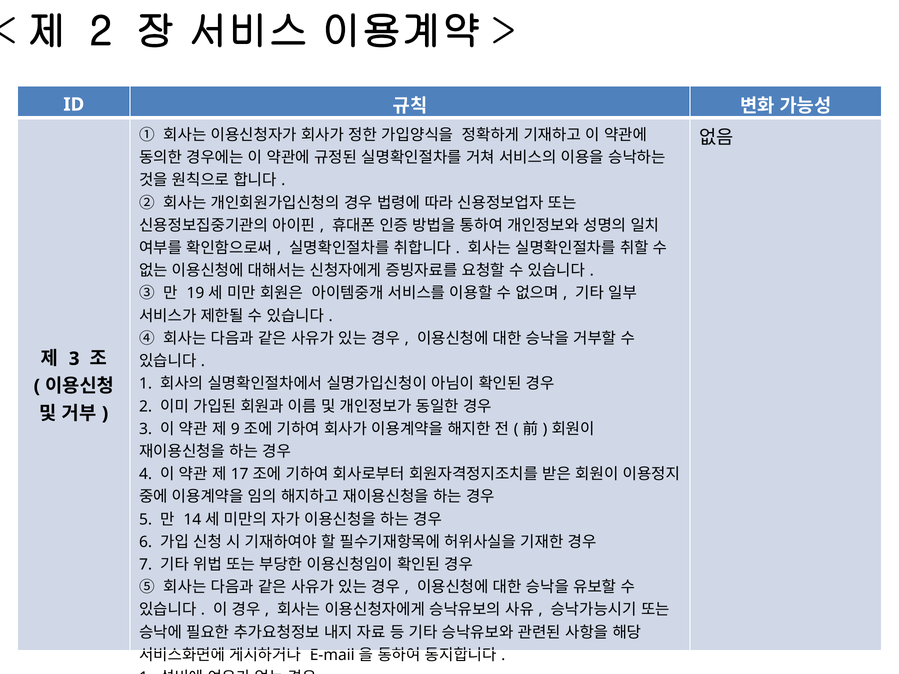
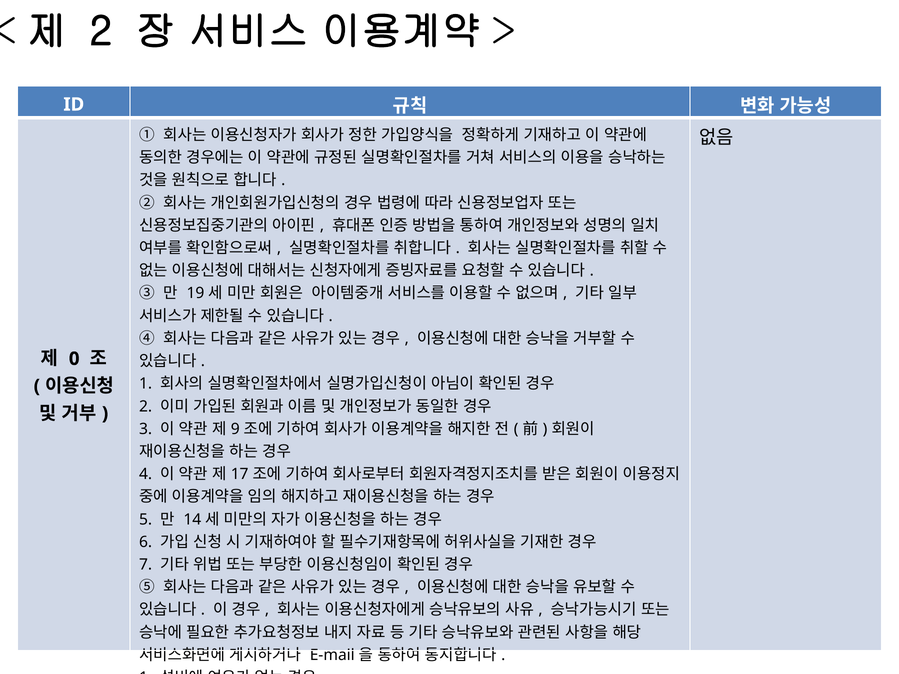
3 at (74, 359): 3 -> 0
